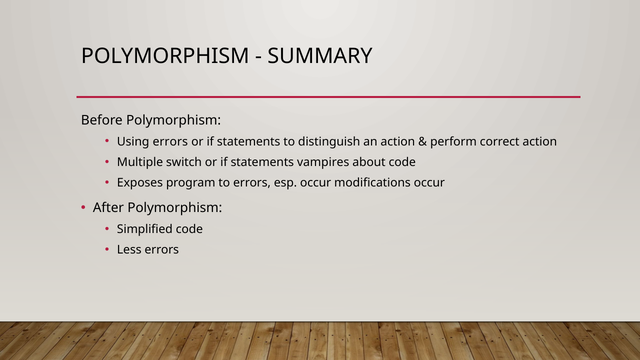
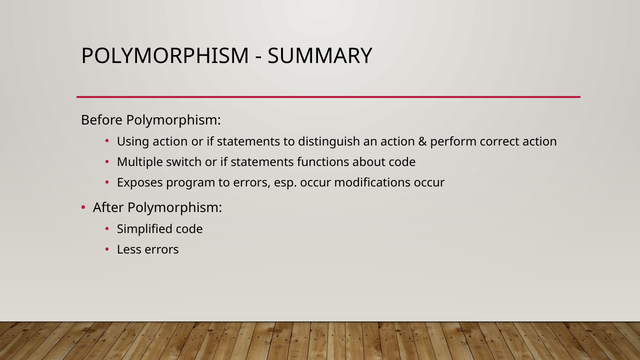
Using errors: errors -> action
vampires: vampires -> functions
